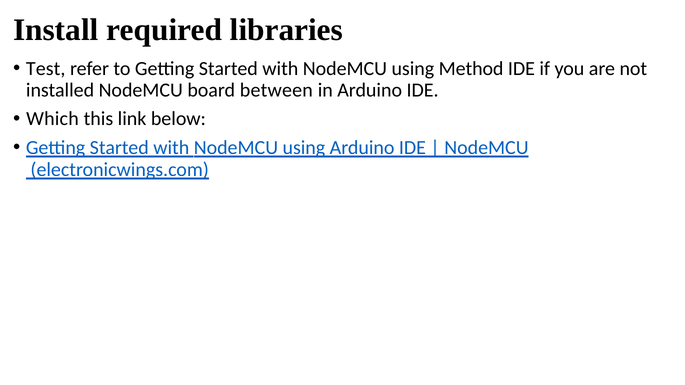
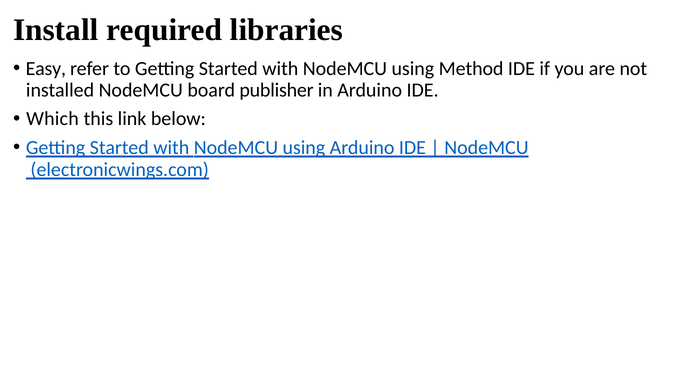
Test: Test -> Easy
between: between -> publisher
